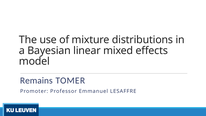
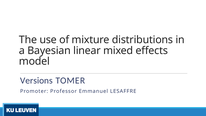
Remains: Remains -> Versions
